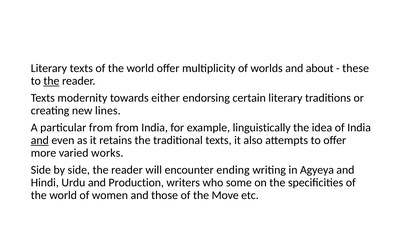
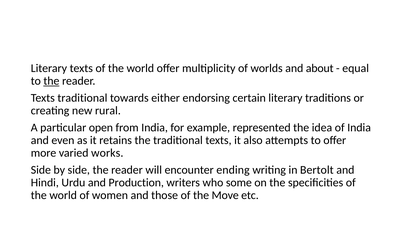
these: these -> equal
Texts modernity: modernity -> traditional
lines: lines -> rural
particular from: from -> open
linguistically: linguistically -> represented
and at (40, 140) underline: present -> none
Agyeya: Agyeya -> Bertolt
